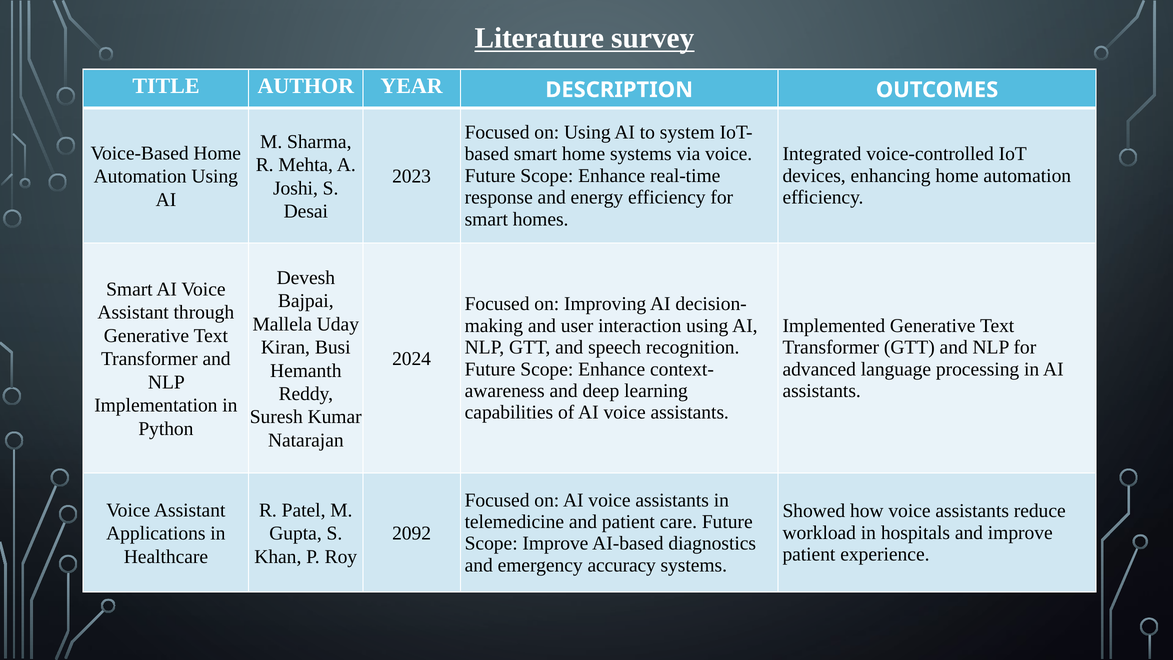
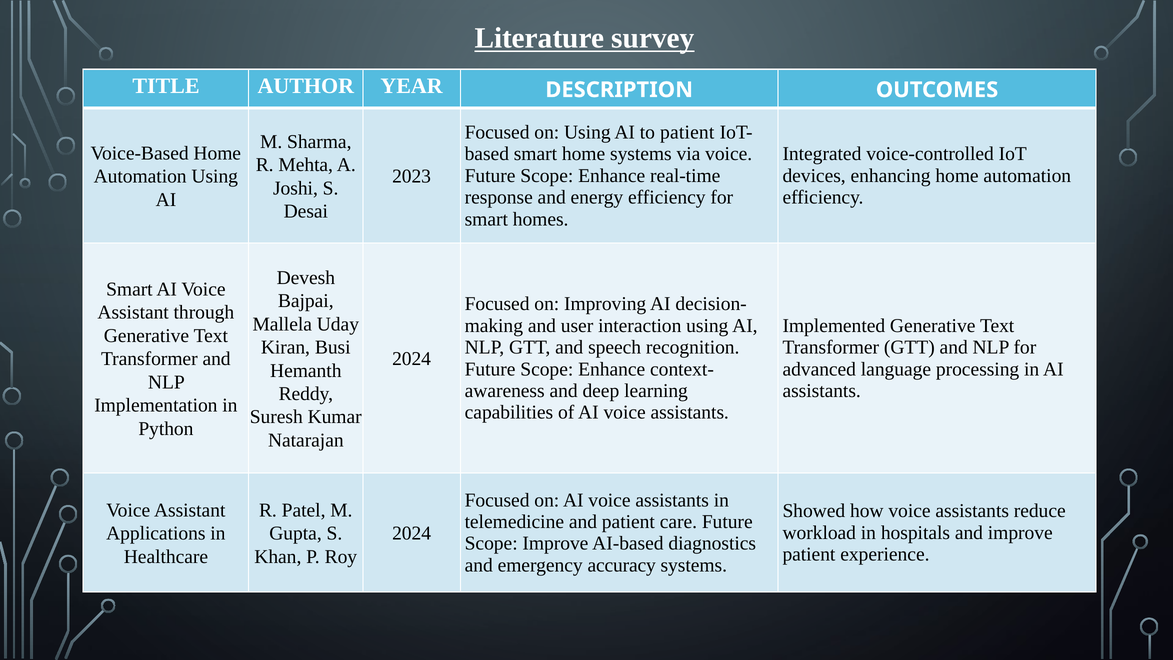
to system: system -> patient
2092 at (412, 533): 2092 -> 2024
